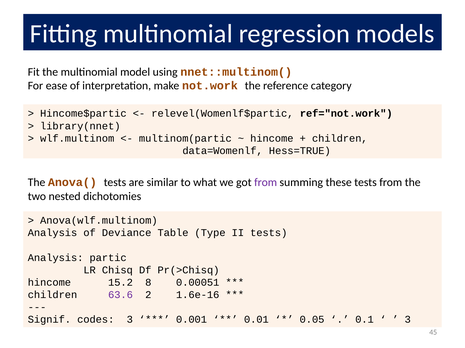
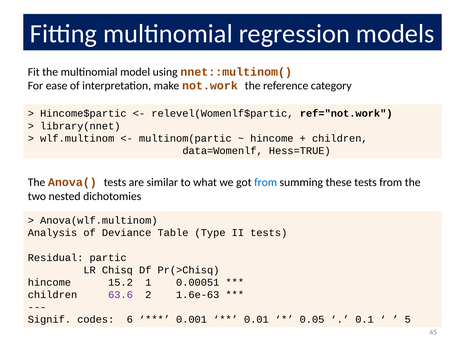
from at (266, 183) colour: purple -> blue
Analysis at (56, 258): Analysis -> Residual
8: 8 -> 1
1.6e-16: 1.6e-16 -> 1.6e-63
codes 3: 3 -> 6
3 at (408, 320): 3 -> 5
